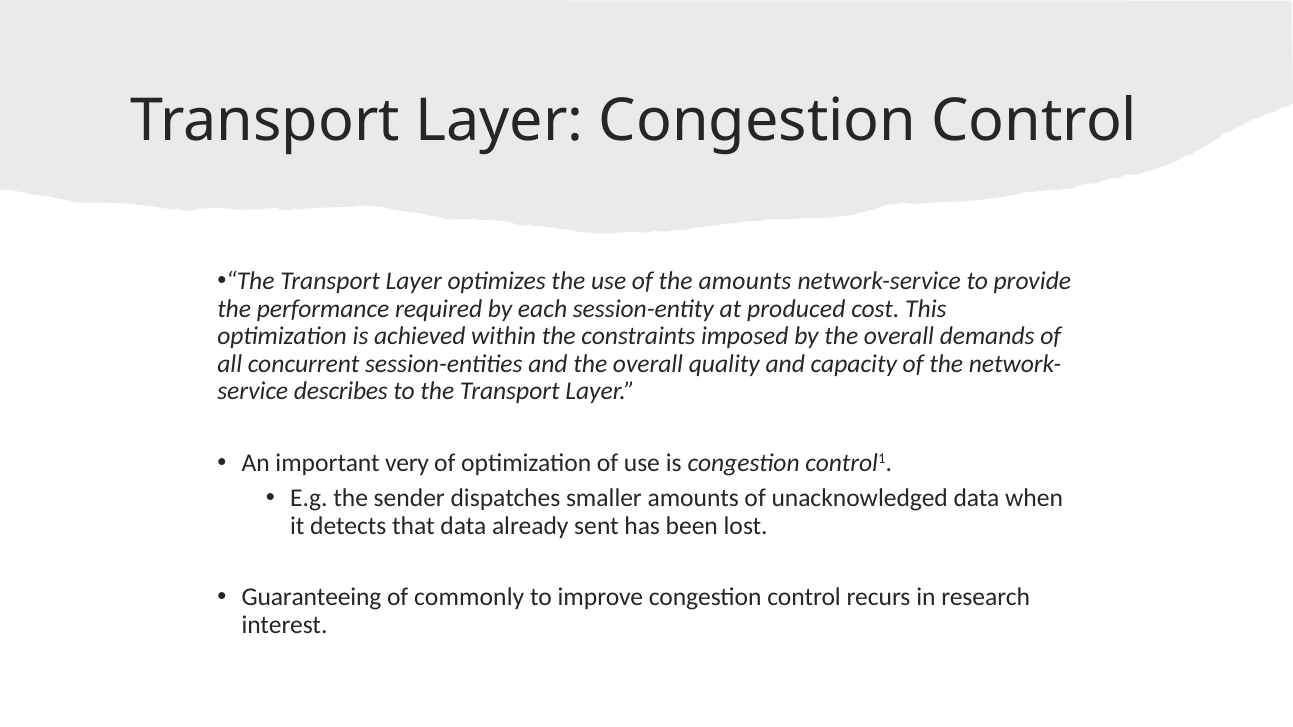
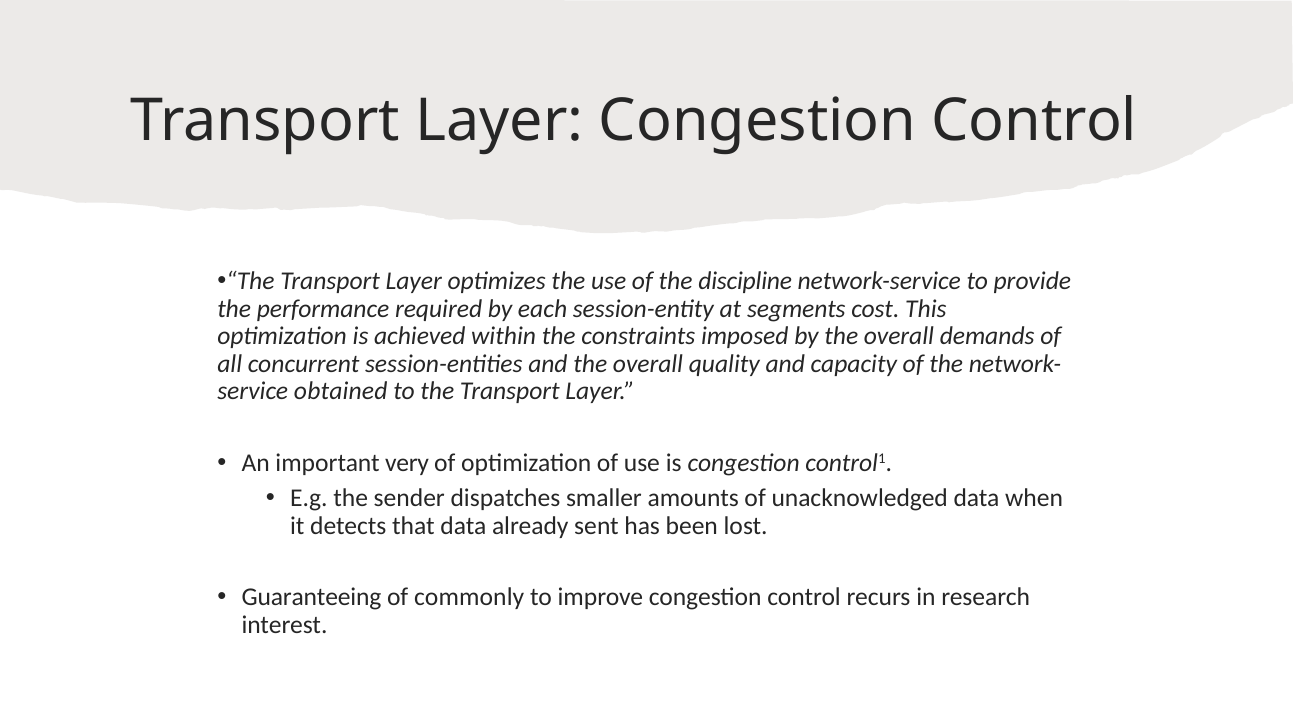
the amounts: amounts -> discipline
produced: produced -> segments
describes: describes -> obtained
